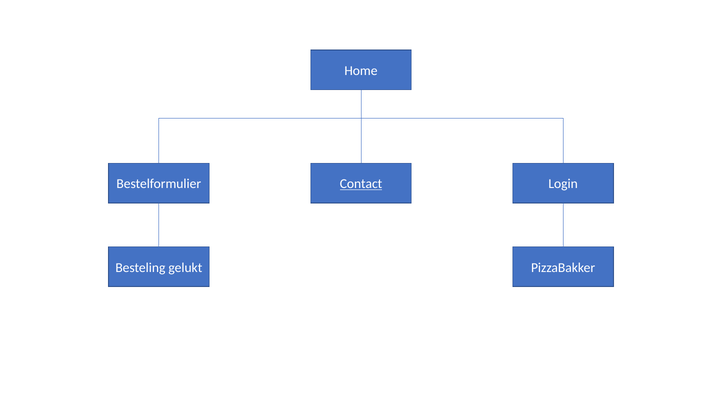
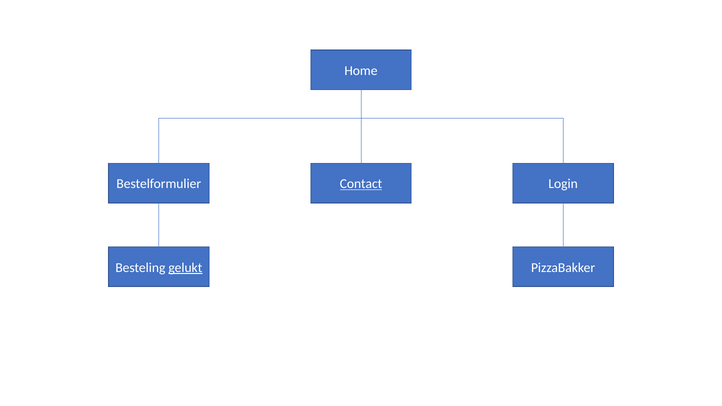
gelukt underline: none -> present
